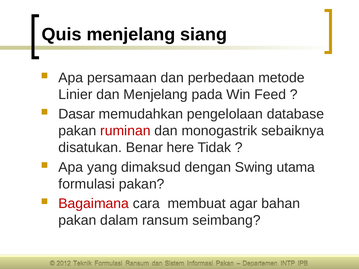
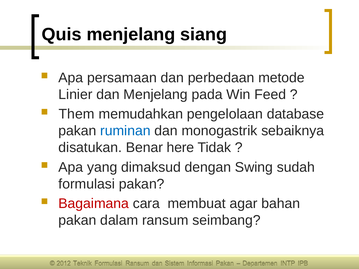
Dasar: Dasar -> Them
ruminan colour: red -> blue
utama: utama -> sudah
